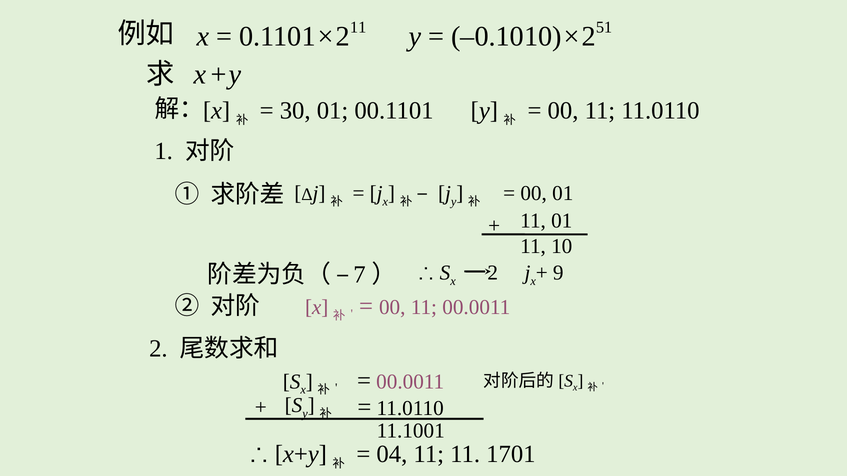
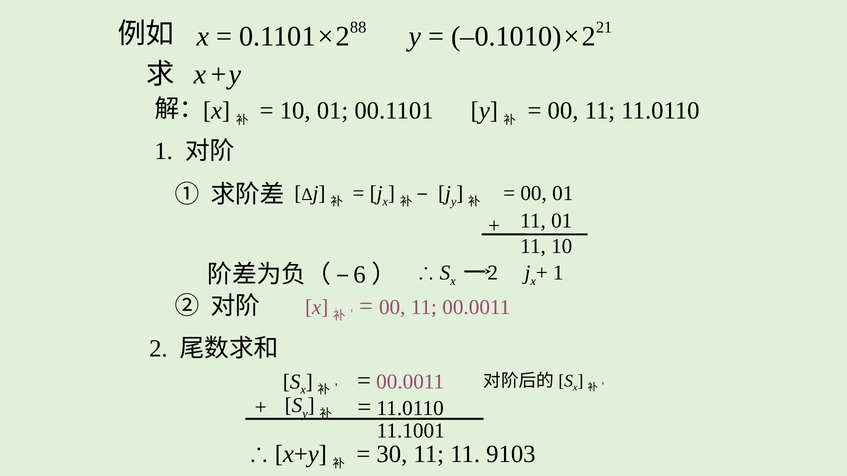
2 11: 11 -> 88
51: 51 -> 21
30 at (295, 111): 30 -> 10
9 at (558, 273): 9 -> 1
7: 7 -> 6
04: 04 -> 30
1701: 1701 -> 9103
